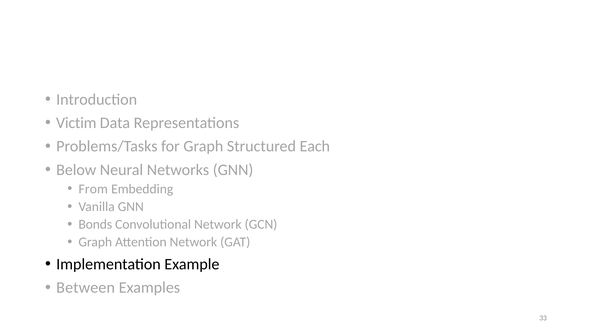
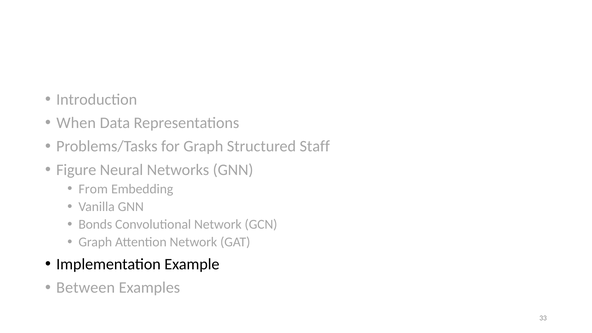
Victim: Victim -> When
Each: Each -> Staff
Below: Below -> Figure
